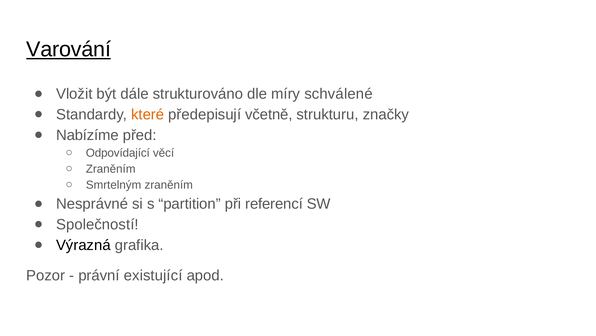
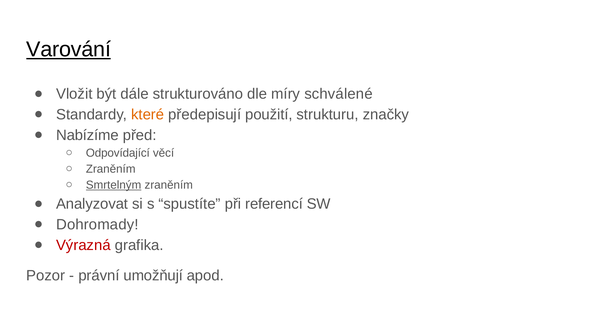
včetně: včetně -> použití
Smrtelným underline: none -> present
Nesprávné: Nesprávné -> Analyzovat
partition: partition -> spustíte
Společností: Společností -> Dohromady
Výrazná colour: black -> red
existující: existující -> umožňují
